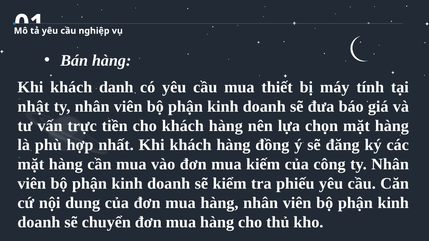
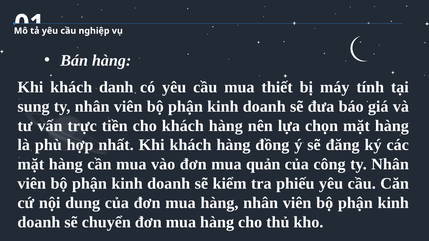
nhật: nhật -> sung
kiếm: kiếm -> quản
